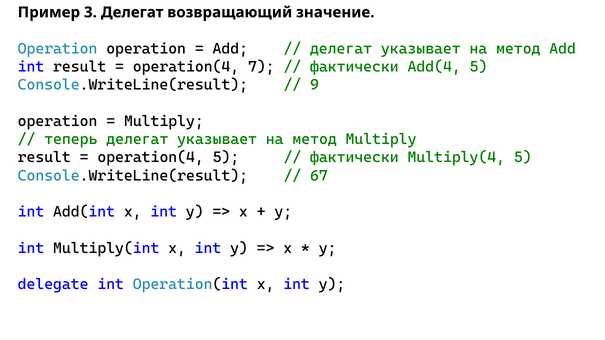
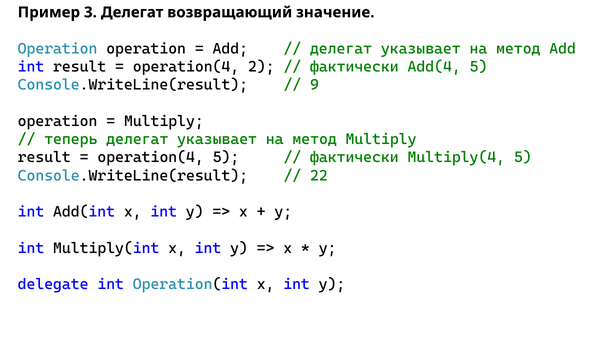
7: 7 -> 2
67: 67 -> 22
